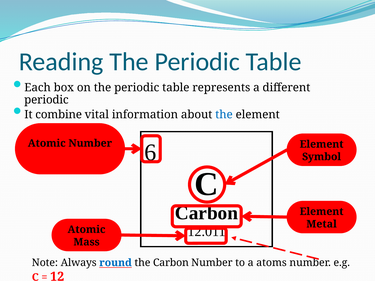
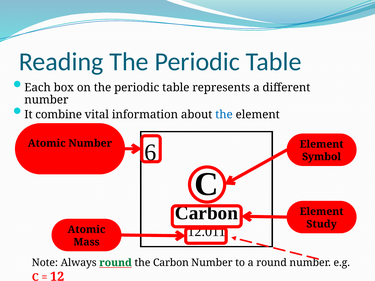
periodic at (46, 100): periodic -> number
Metal: Metal -> Study
round at (116, 263) colour: blue -> green
a atoms: atoms -> round
